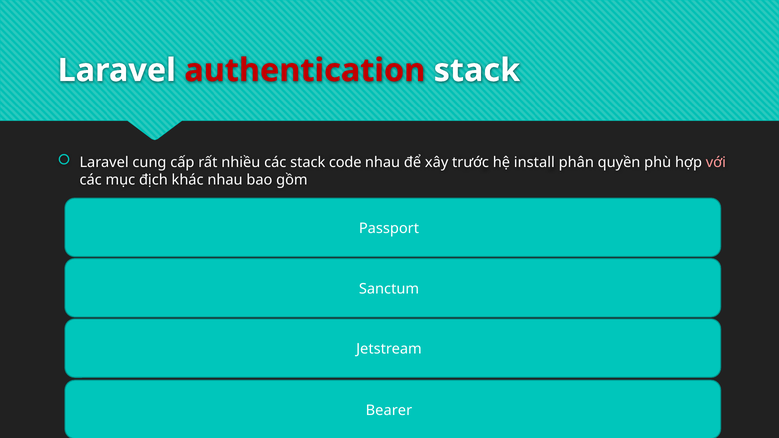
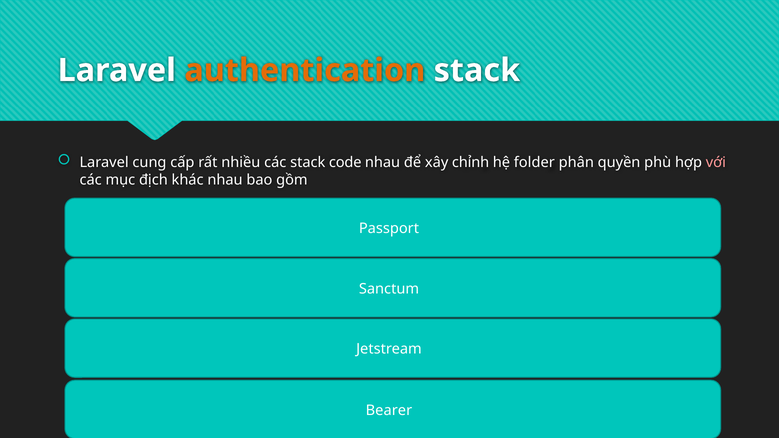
authentication colour: red -> orange
trước: trước -> chỉnh
install: install -> folder
